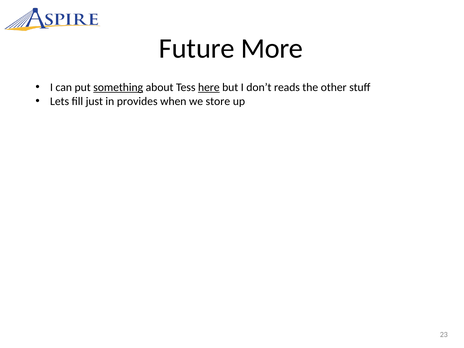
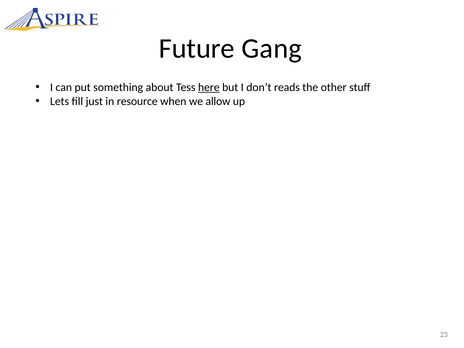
More: More -> Gang
something underline: present -> none
provides: provides -> resource
store: store -> allow
